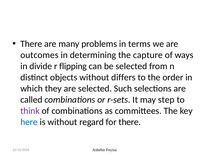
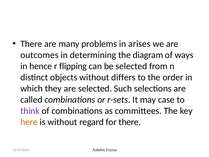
terms: terms -> arises
capture: capture -> diagram
divide: divide -> hence
step: step -> case
here colour: blue -> orange
